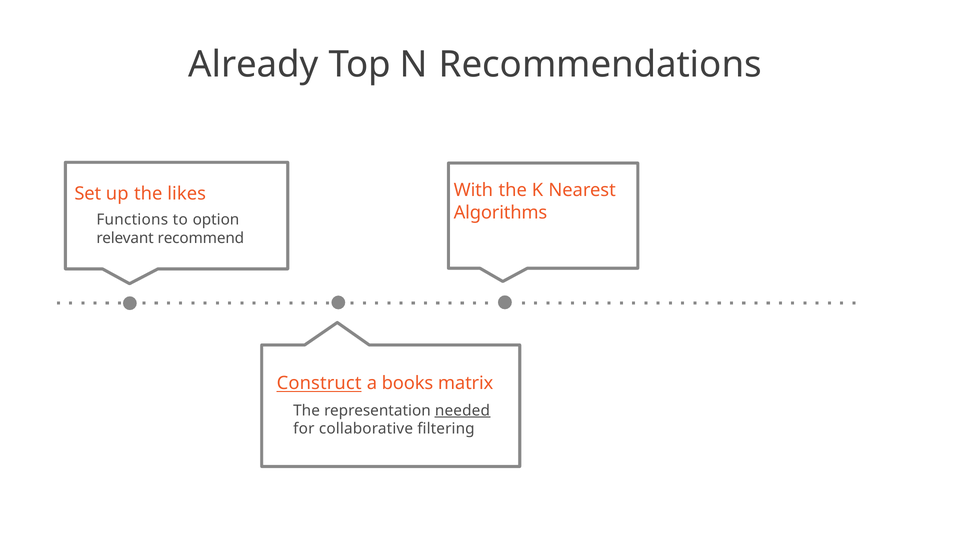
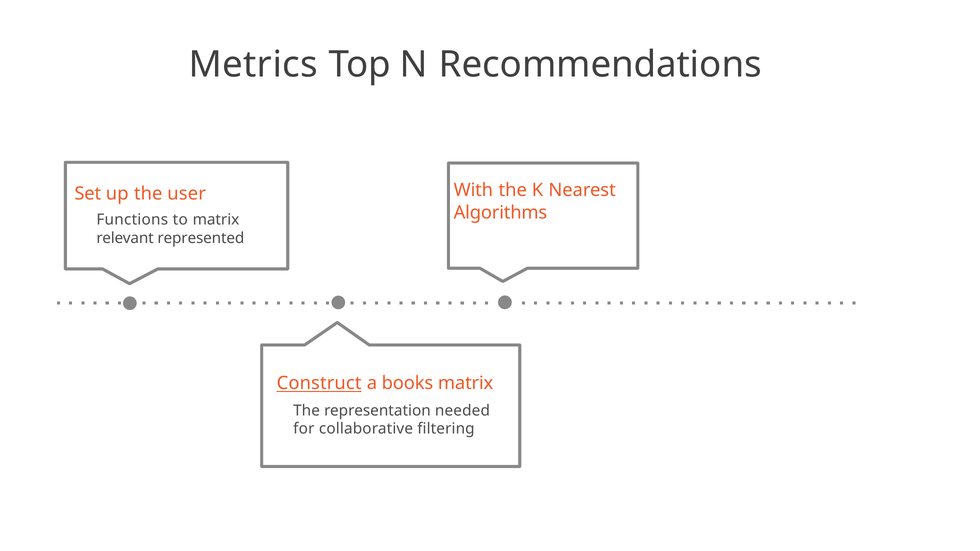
Already: Already -> Metrics
likes: likes -> user
to option: option -> matrix
recommend: recommend -> represented
needed underline: present -> none
